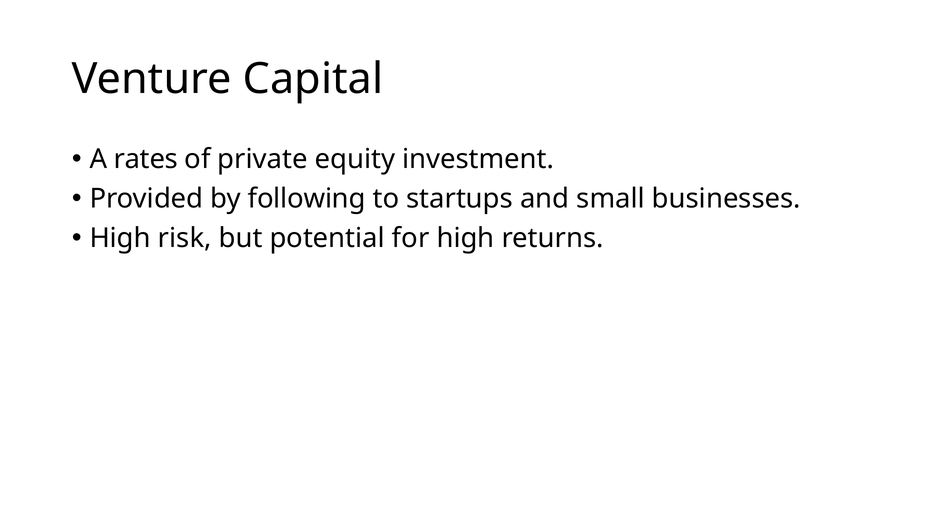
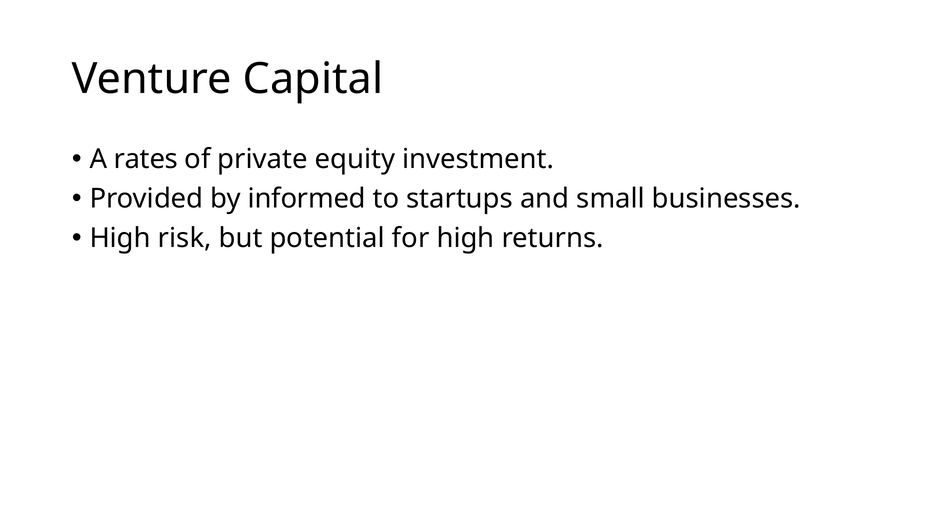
following: following -> informed
